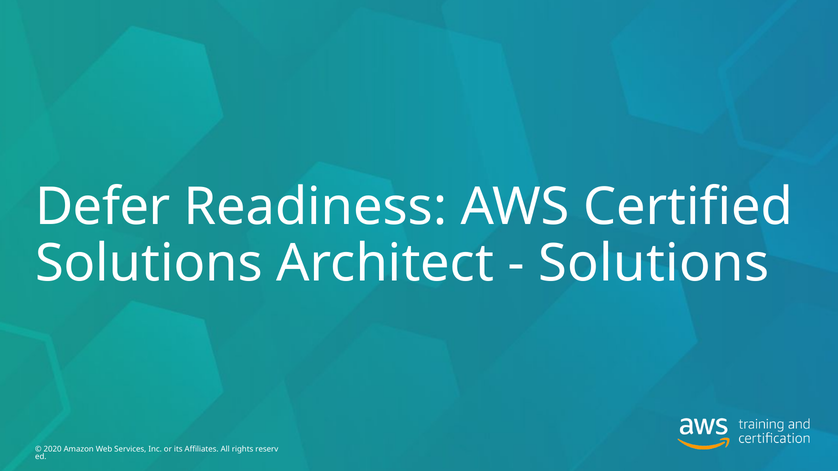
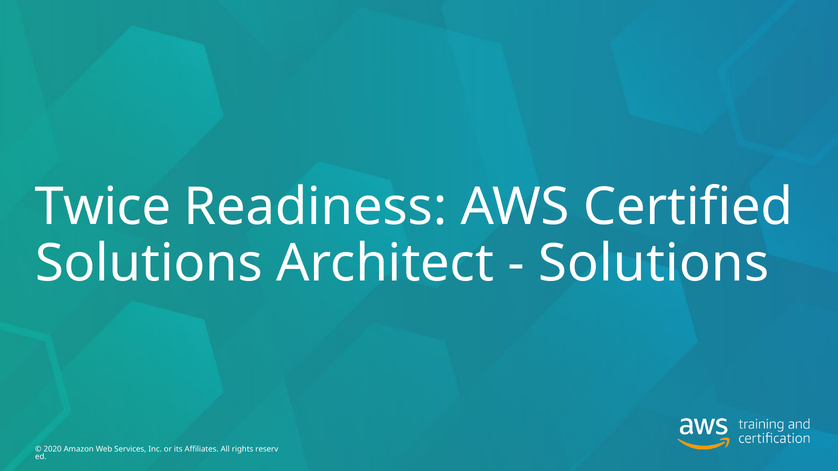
Defer: Defer -> Twice
